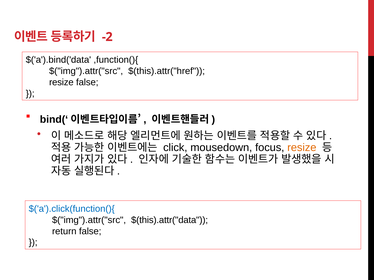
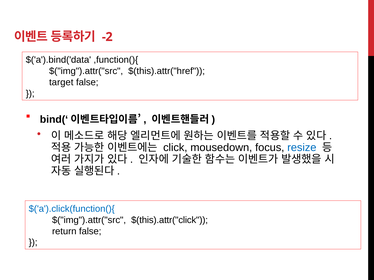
resize at (61, 82): resize -> target
resize at (302, 148) colour: orange -> blue
$(this).attr("data: $(this).attr("data -> $(this).attr("click
